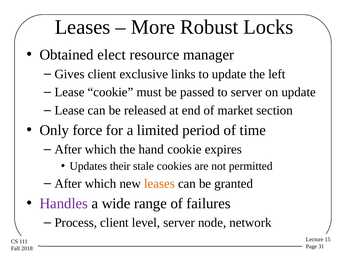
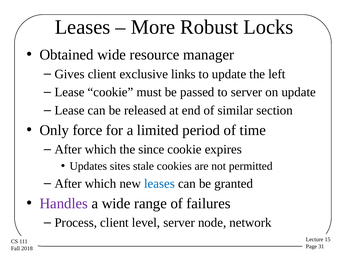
Obtained elect: elect -> wide
market: market -> similar
hand: hand -> since
their: their -> sites
leases at (159, 183) colour: orange -> blue
